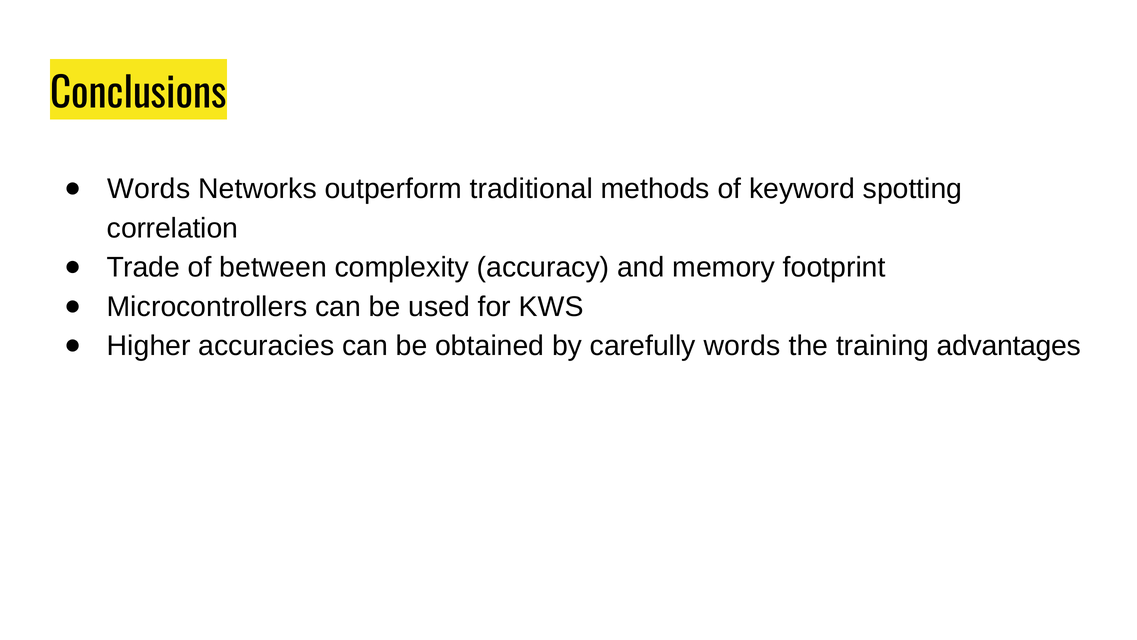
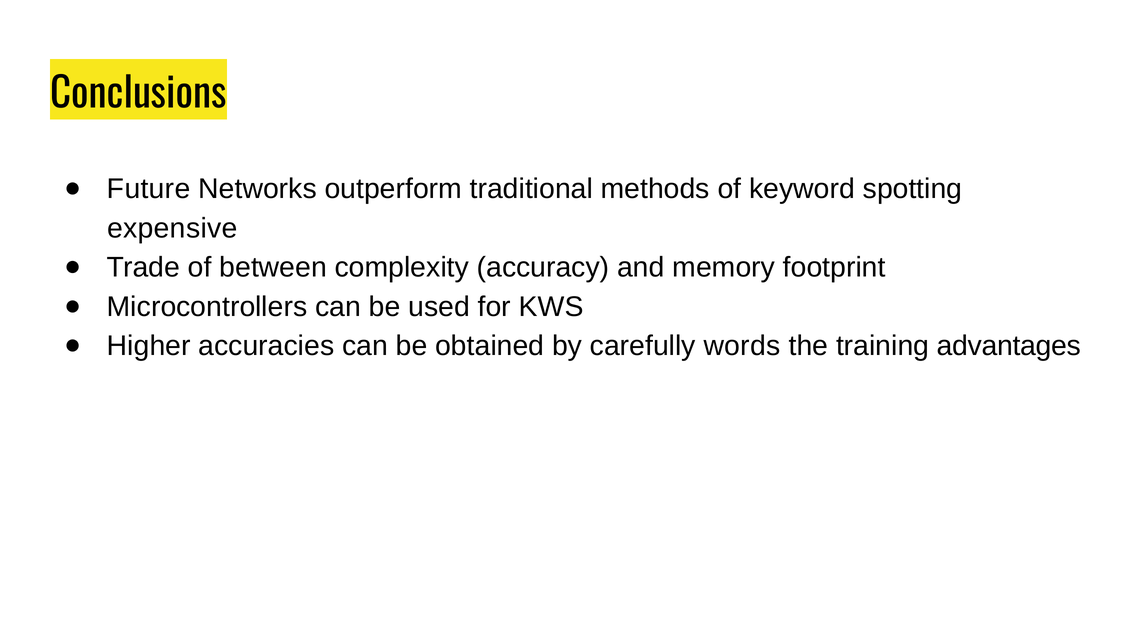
Words at (149, 189): Words -> Future
correlation: correlation -> expensive
